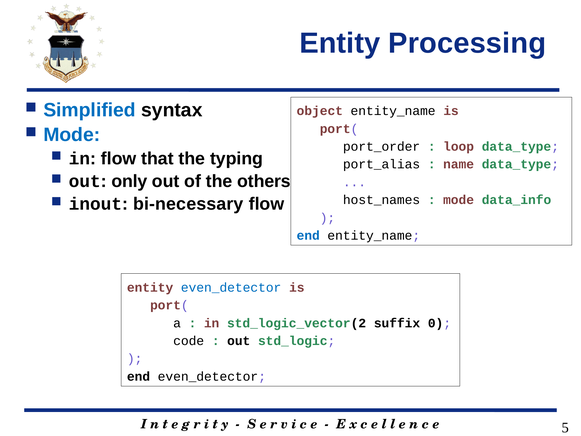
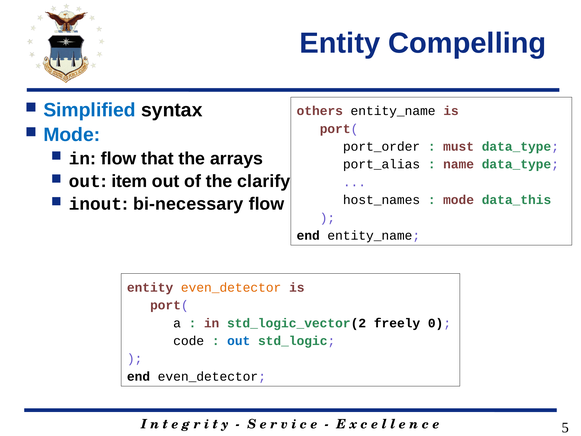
Processing: Processing -> Compelling
object: object -> others
loop: loop -> must
typing: typing -> arrays
only: only -> item
others: others -> clarify
data_info: data_info -> data_this
end at (308, 235) colour: blue -> black
even_detector at (231, 287) colour: blue -> orange
suffix: suffix -> freely
out at (239, 341) colour: black -> blue
